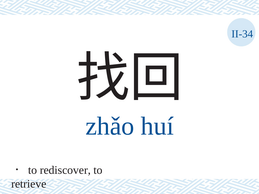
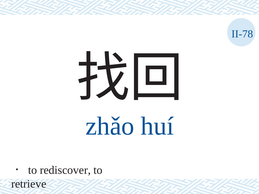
II-34: II-34 -> II-78
